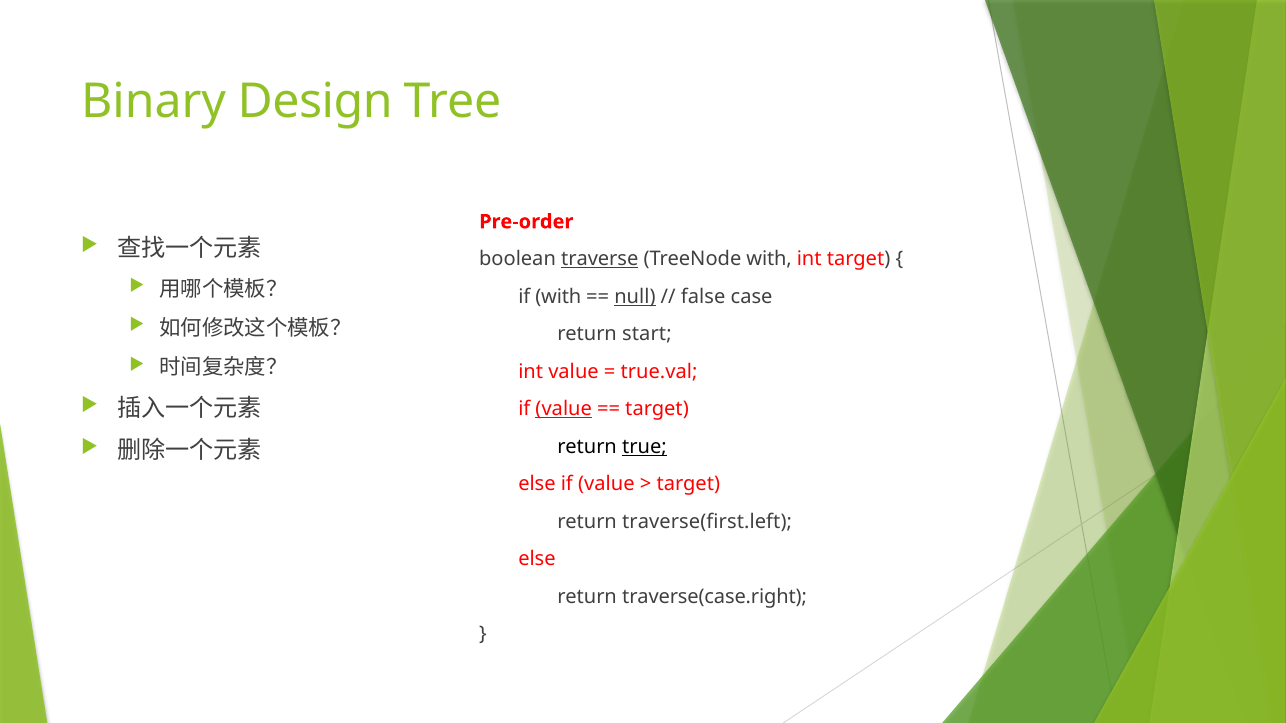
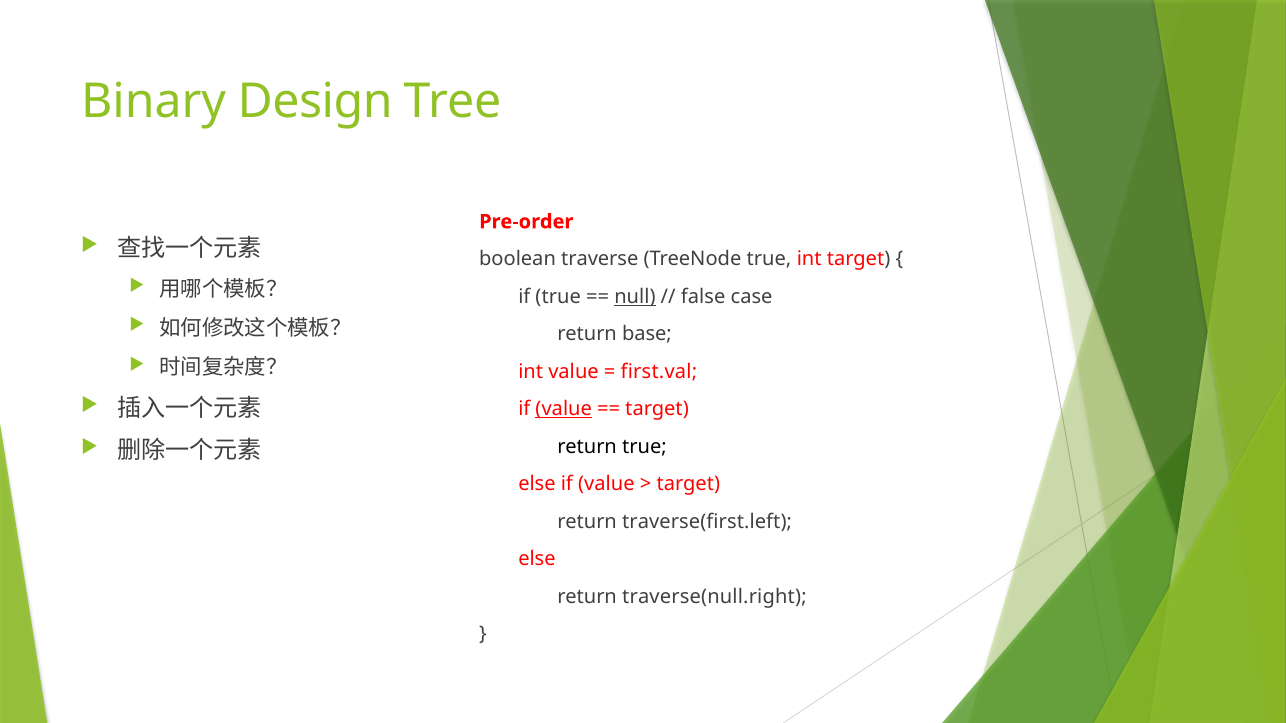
traverse underline: present -> none
TreeNode with: with -> true
if with: with -> true
start: start -> base
true.val: true.val -> first.val
true at (644, 447) underline: present -> none
traverse(case.right: traverse(case.right -> traverse(null.right
